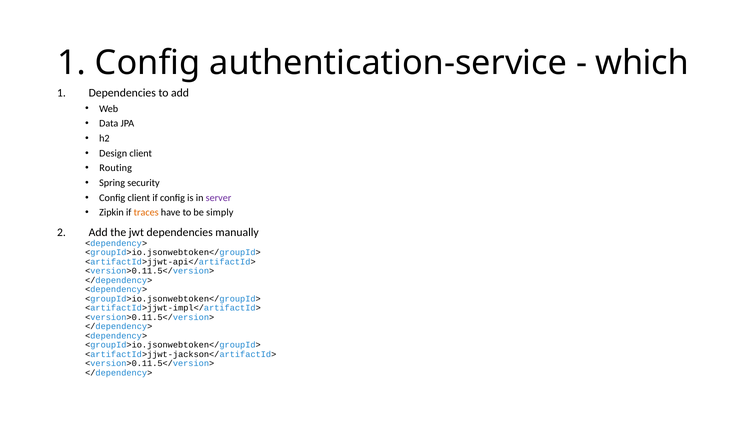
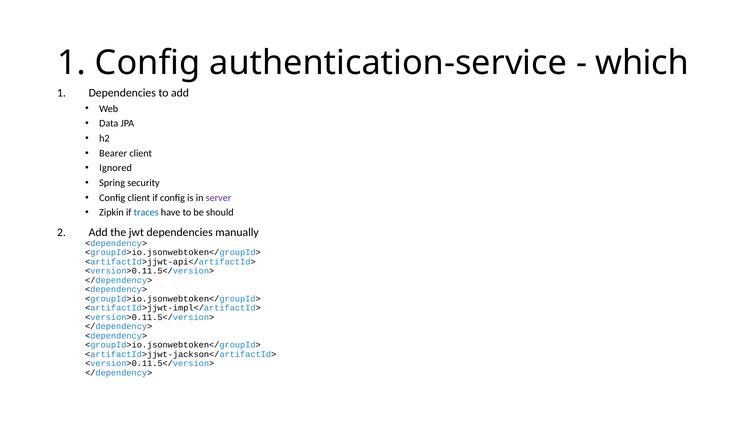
Design: Design -> Bearer
Routing: Routing -> Ignored
traces colour: orange -> blue
simply: simply -> should
